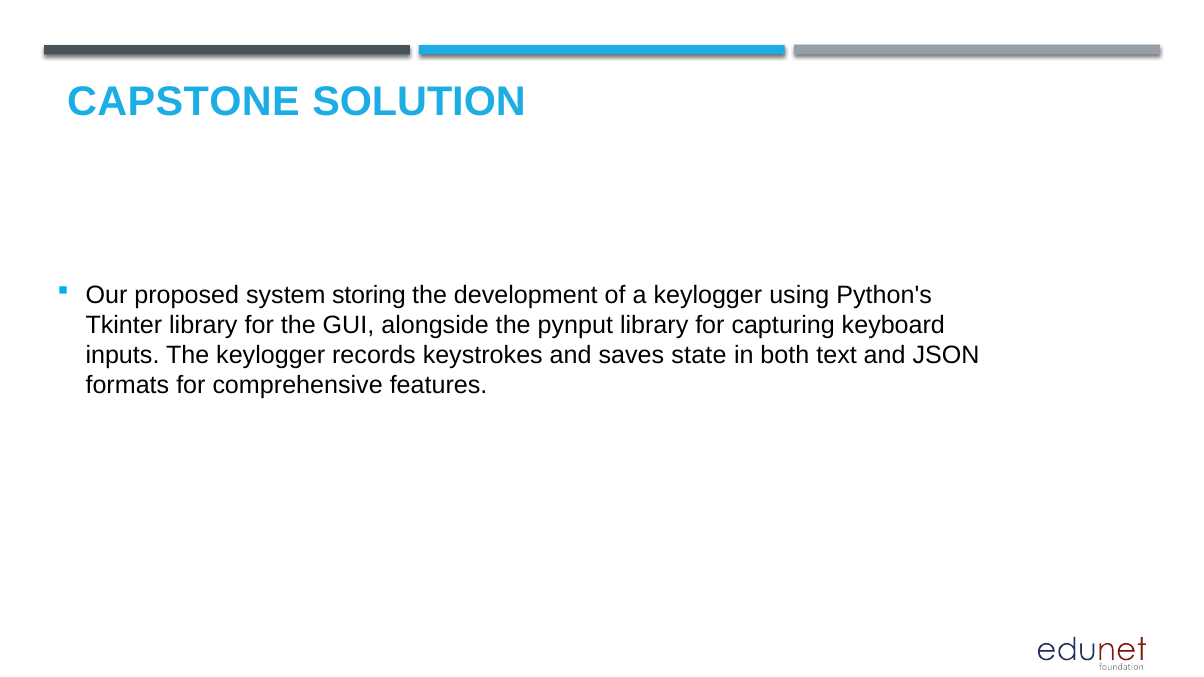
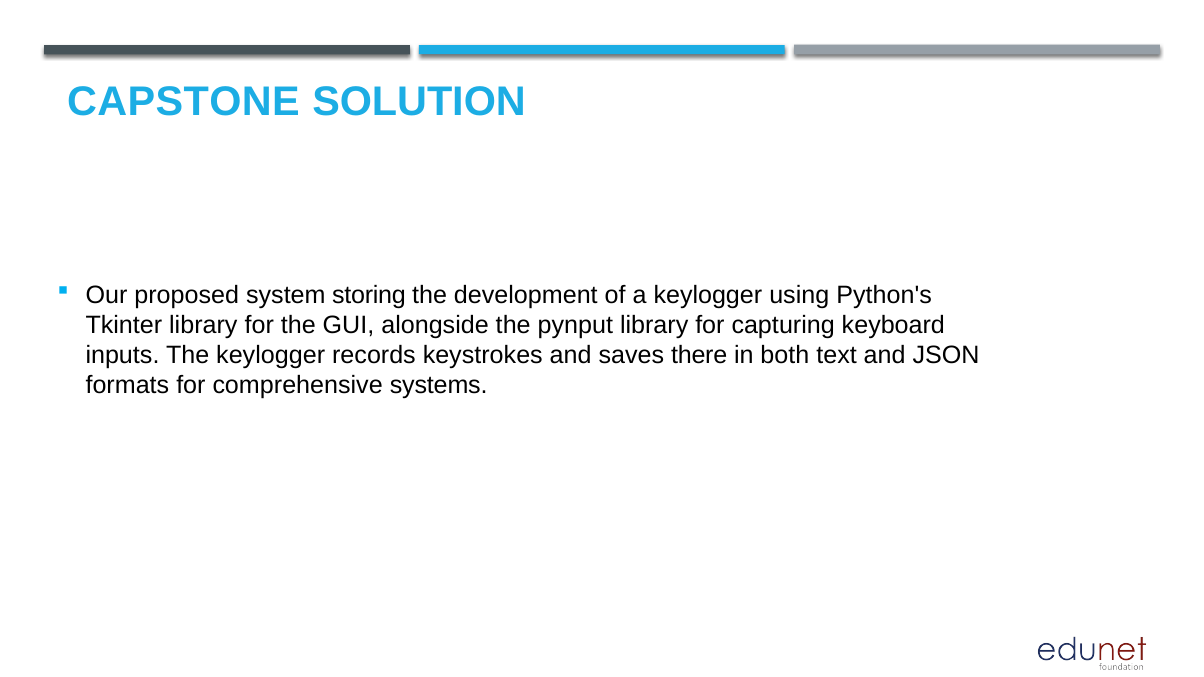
state: state -> there
features: features -> systems
